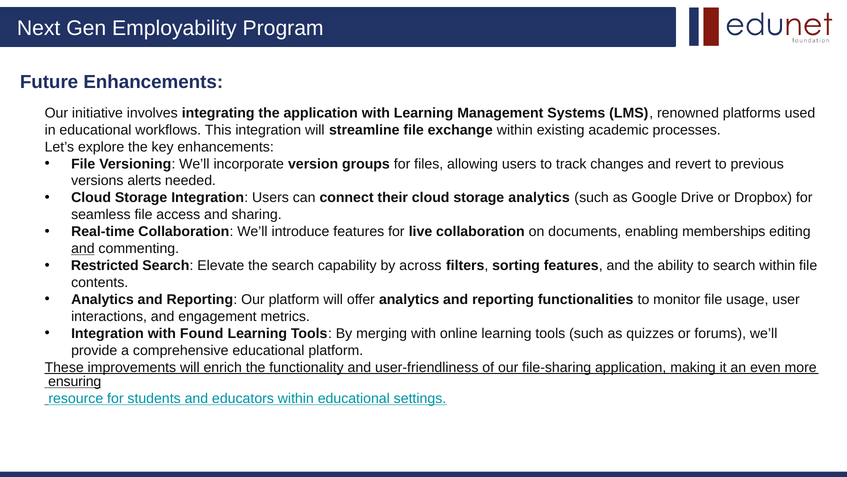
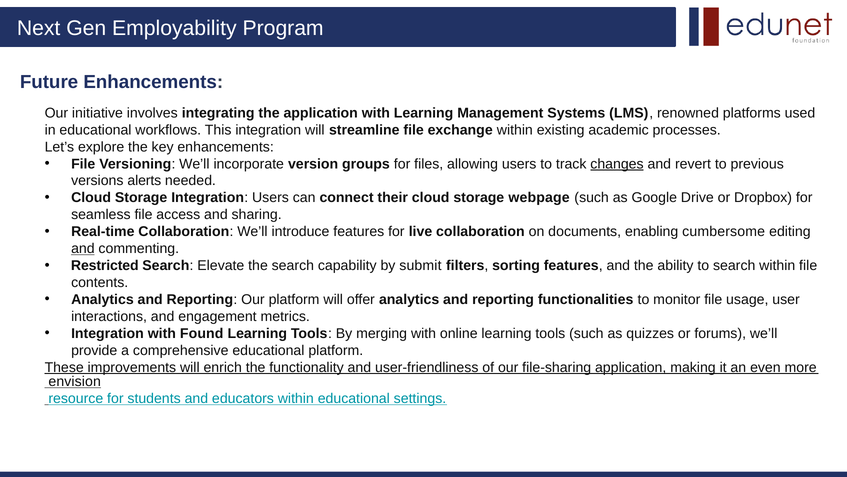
changes underline: none -> present
storage analytics: analytics -> webpage
memberships: memberships -> cumbersome
across: across -> submit
ensuring: ensuring -> envision
